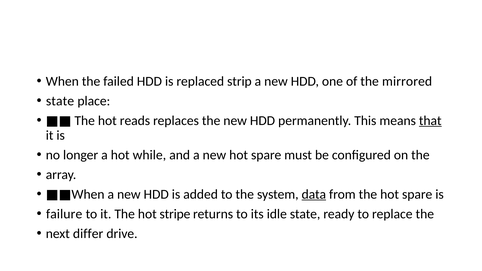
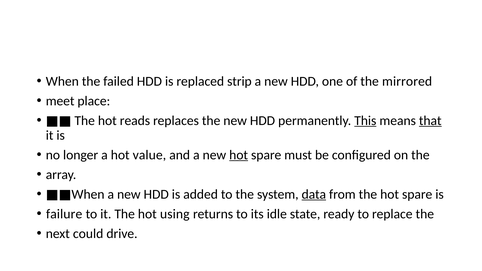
state at (60, 101): state -> meet
This underline: none -> present
while: while -> value
hot at (239, 155) underline: none -> present
stripe: stripe -> using
differ: differ -> could
